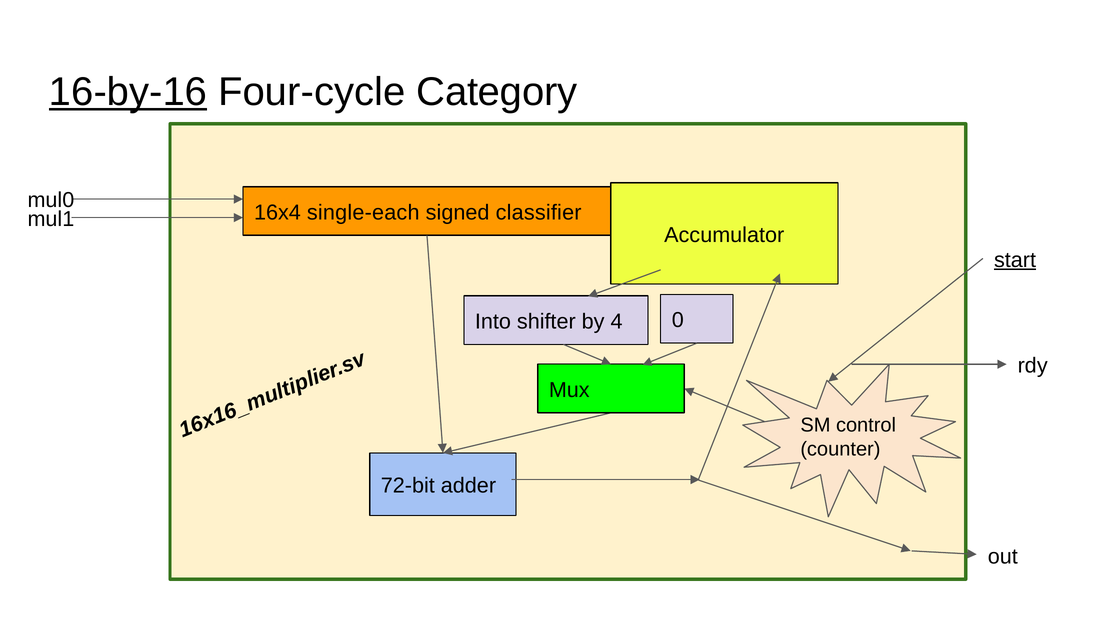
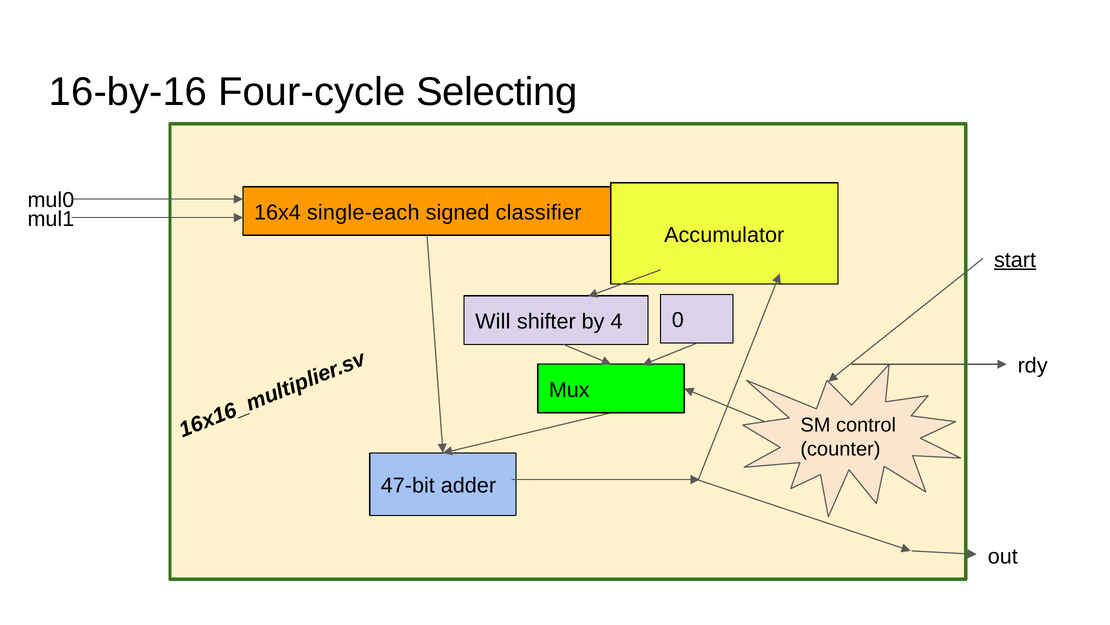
16-by-16 underline: present -> none
Category: Category -> Selecting
Into: Into -> Will
72-bit: 72-bit -> 47-bit
